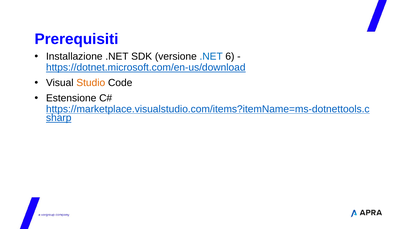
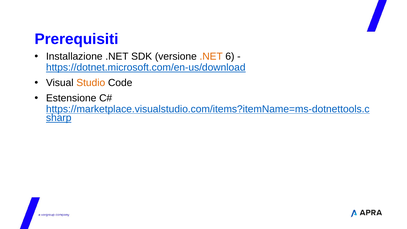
.NET at (211, 57) colour: blue -> orange
